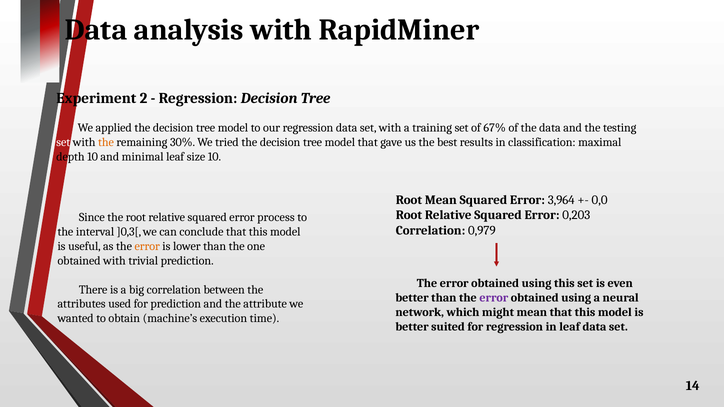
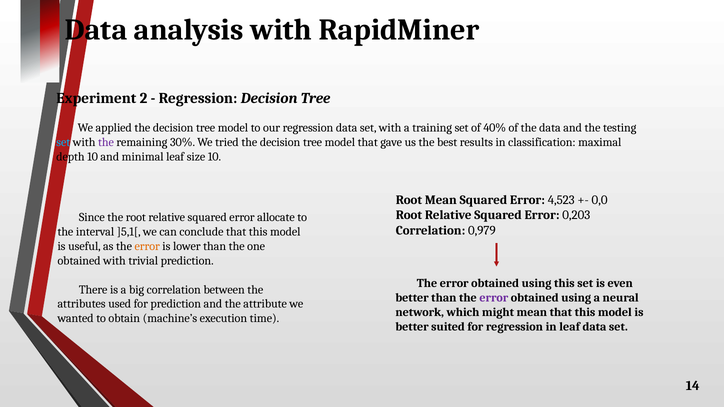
67%: 67% -> 40%
set at (63, 143) colour: white -> light blue
the at (106, 143) colour: orange -> purple
3,964: 3,964 -> 4,523
process: process -> allocate
]0,3[: ]0,3[ -> ]5,1[
